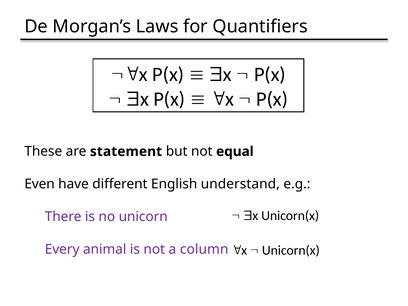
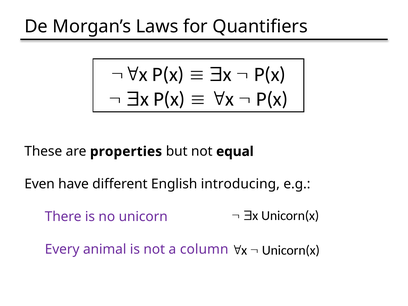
statement: statement -> properties
understand: understand -> introducing
